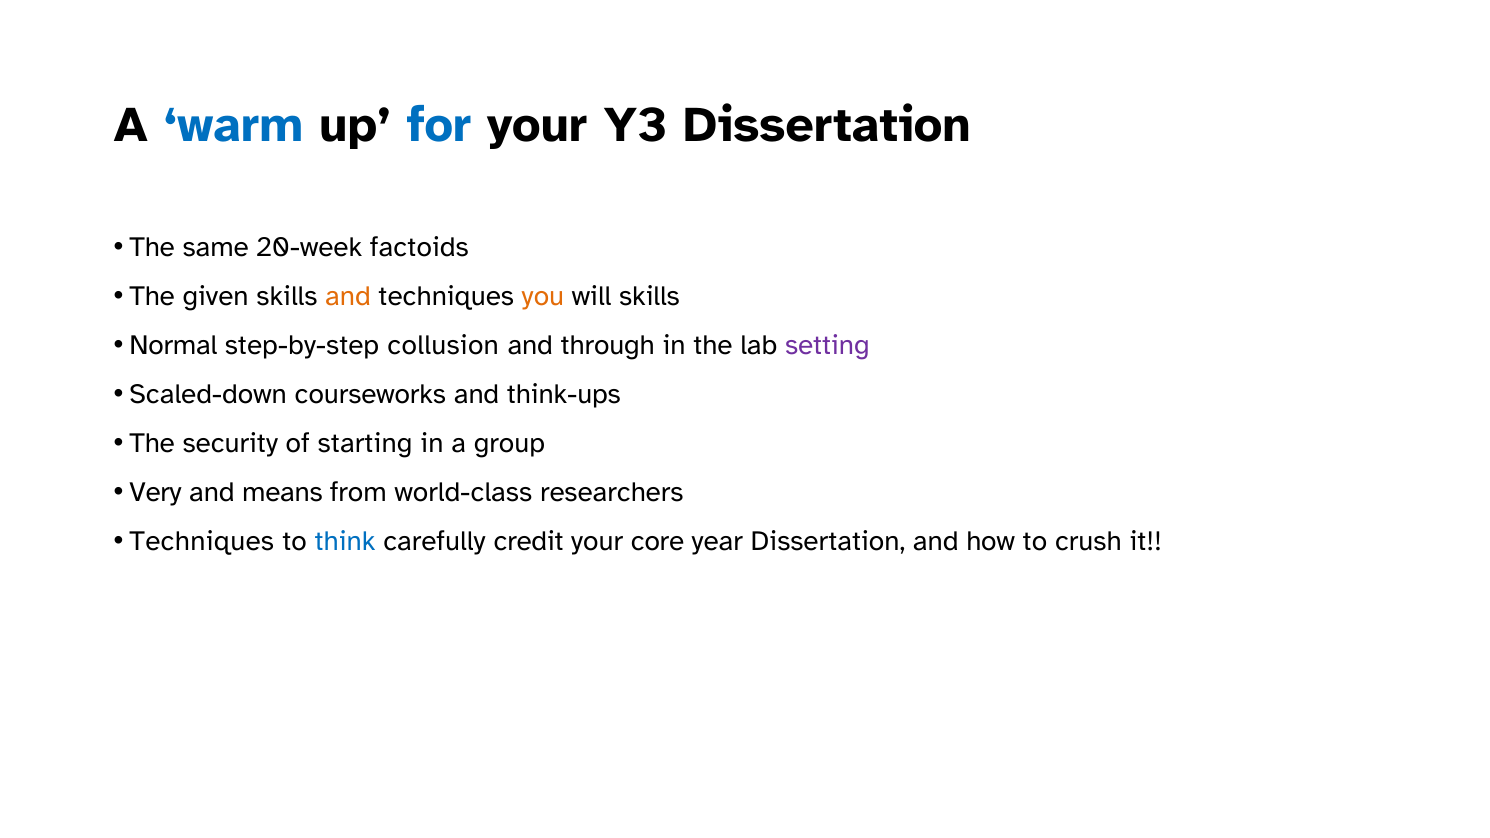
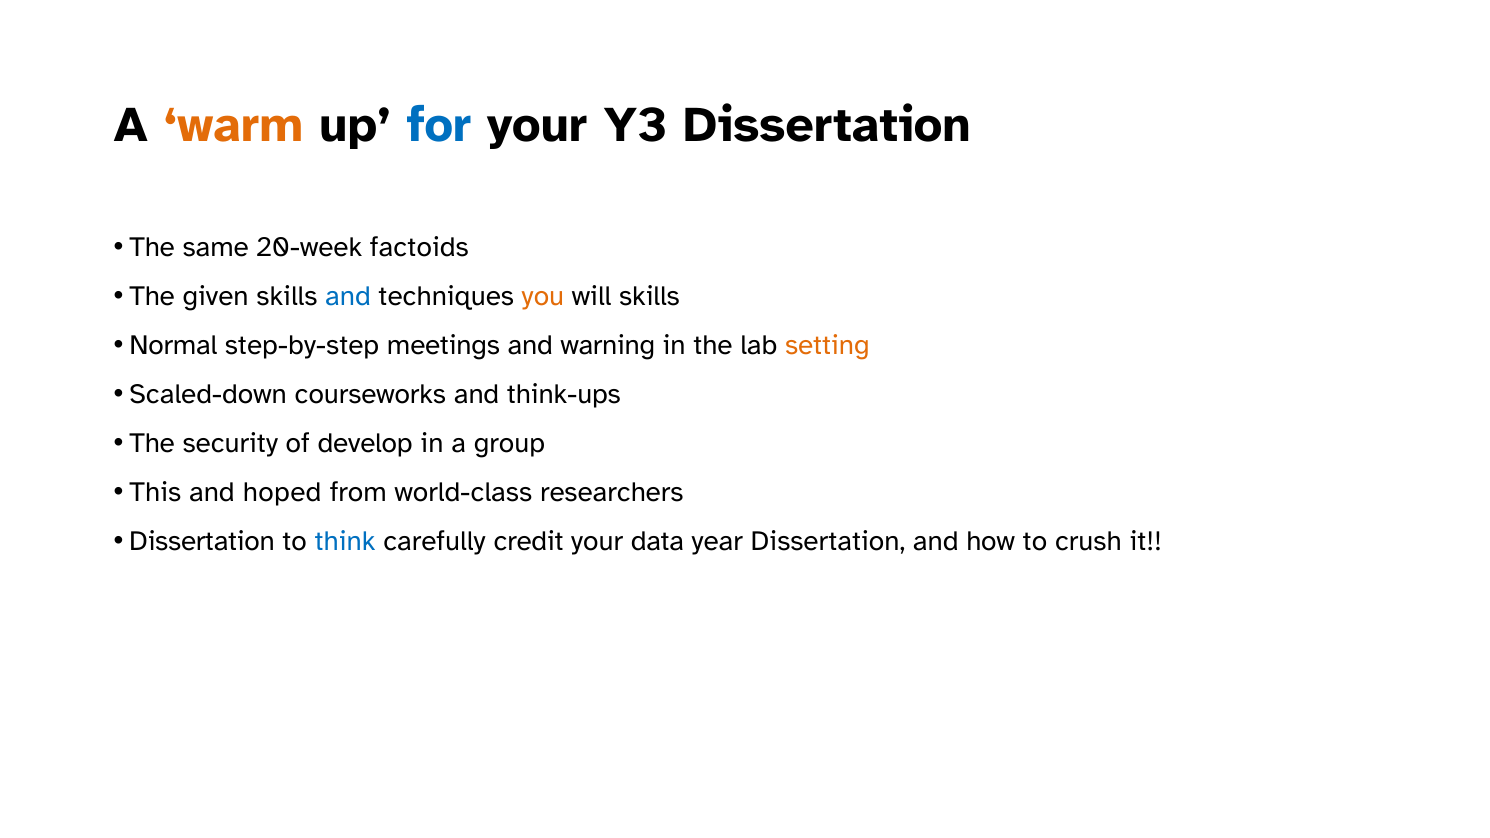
warm colour: blue -> orange
and at (348, 296) colour: orange -> blue
collusion: collusion -> meetings
through: through -> warning
setting colour: purple -> orange
starting: starting -> develop
Very: Very -> This
means: means -> hoped
Techniques at (202, 542): Techniques -> Dissertation
core: core -> data
